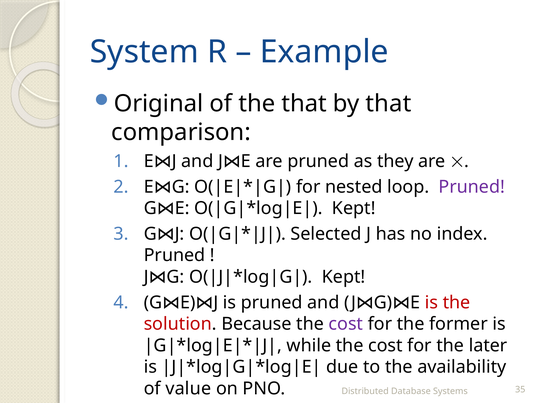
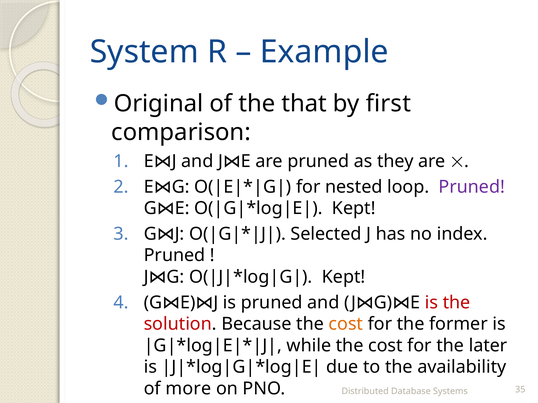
by that: that -> first
cost at (346, 324) colour: purple -> orange
value: value -> more
